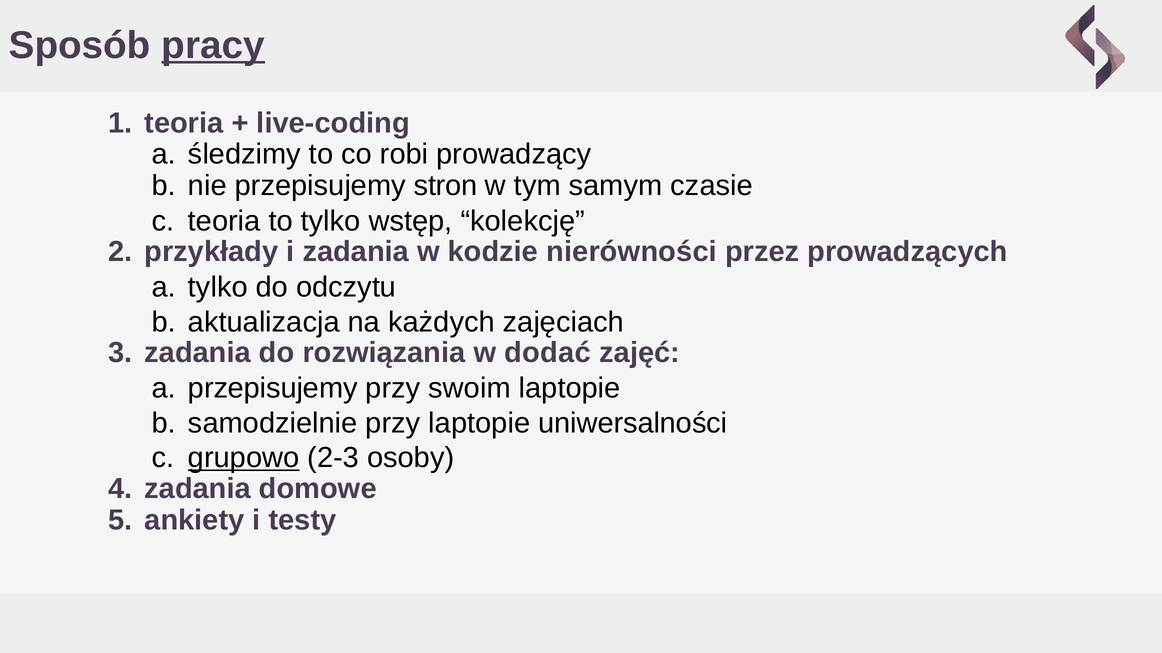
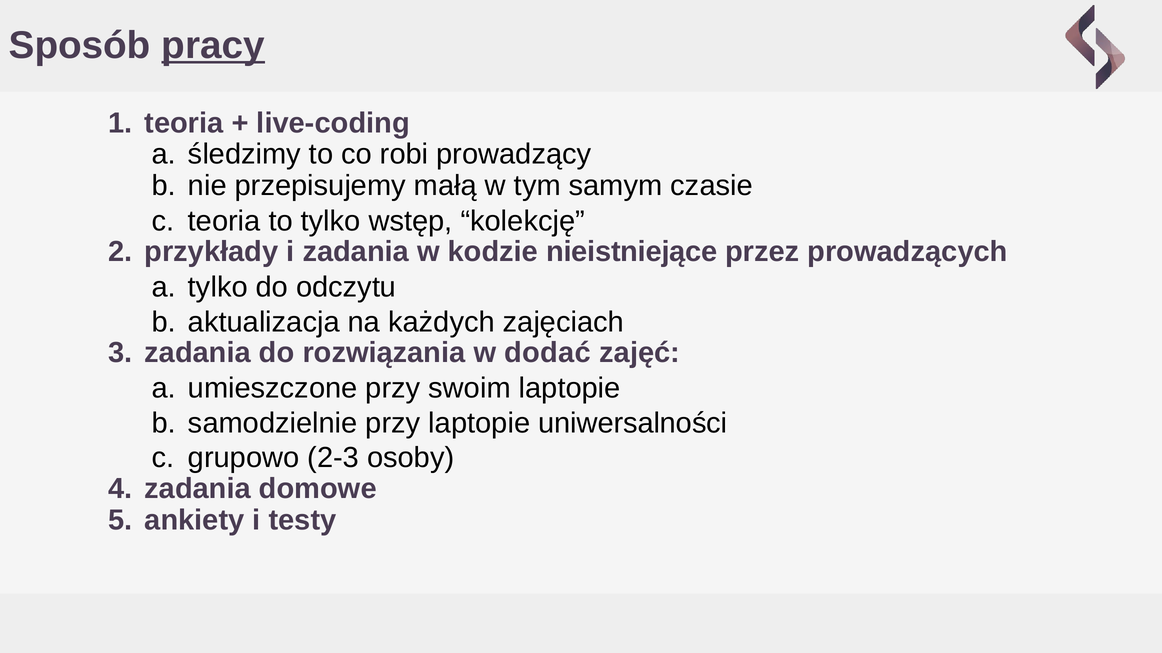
stron: stron -> małą
nierówności: nierówności -> nieistniejące
przepisujemy at (273, 389): przepisujemy -> umieszczone
grupowo underline: present -> none
